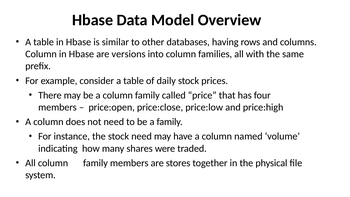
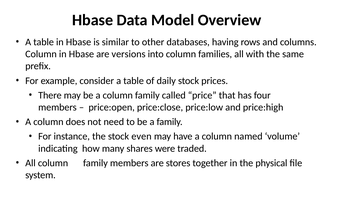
stock need: need -> even
